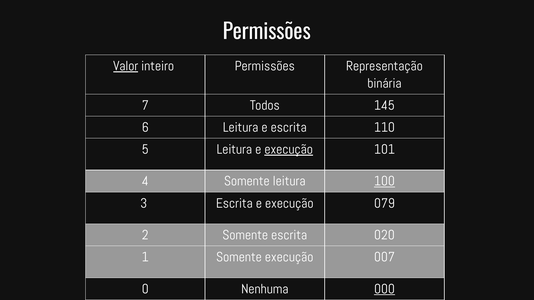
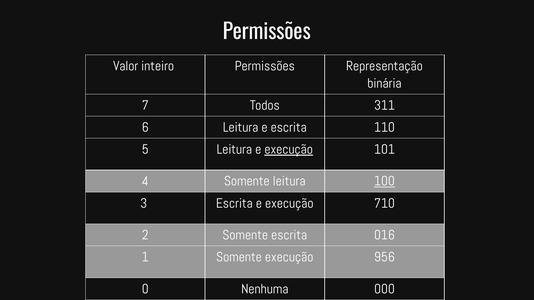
Valor underline: present -> none
145: 145 -> 311
079: 079 -> 710
020: 020 -> 016
007: 007 -> 956
000 underline: present -> none
